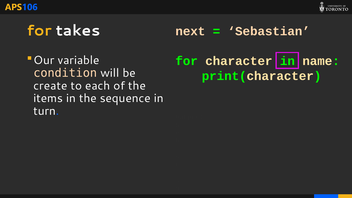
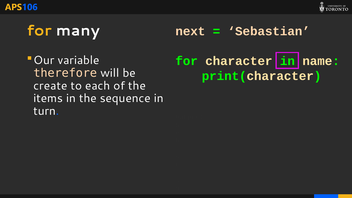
takes: takes -> many
condition: condition -> therefore
